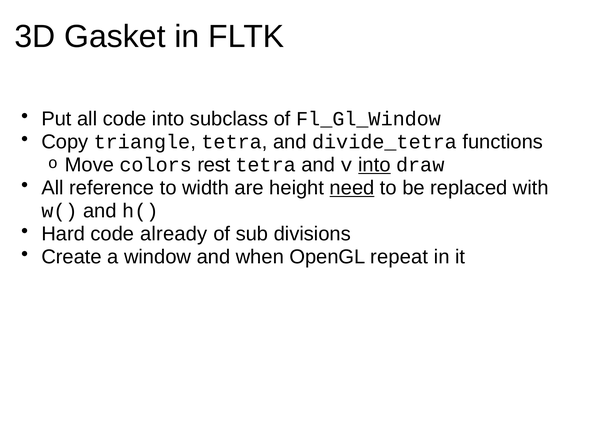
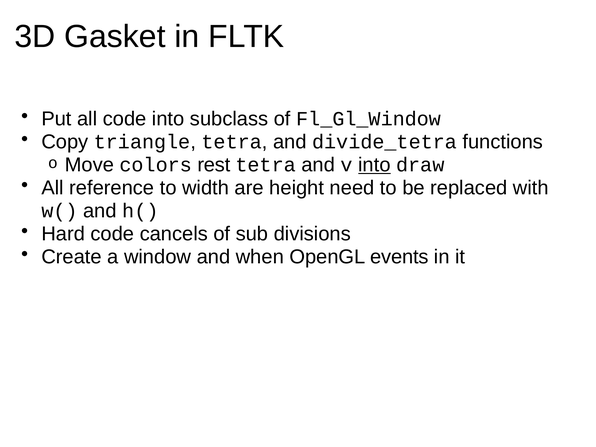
need underline: present -> none
already: already -> cancels
repeat: repeat -> events
